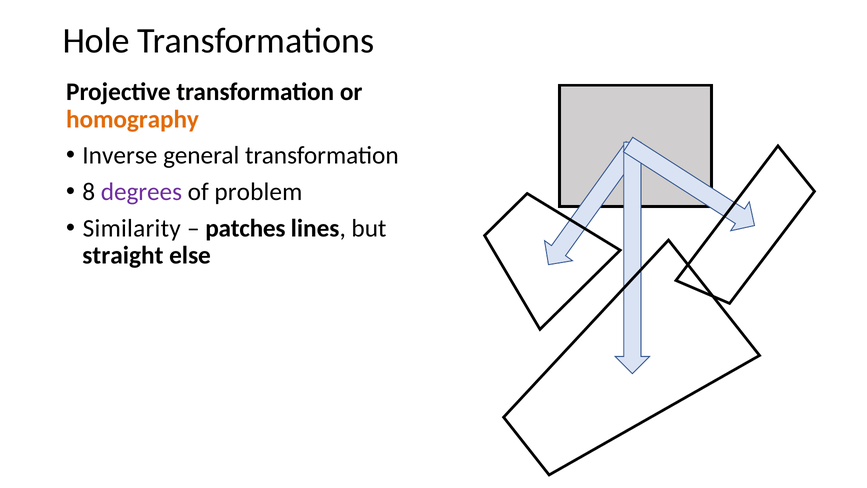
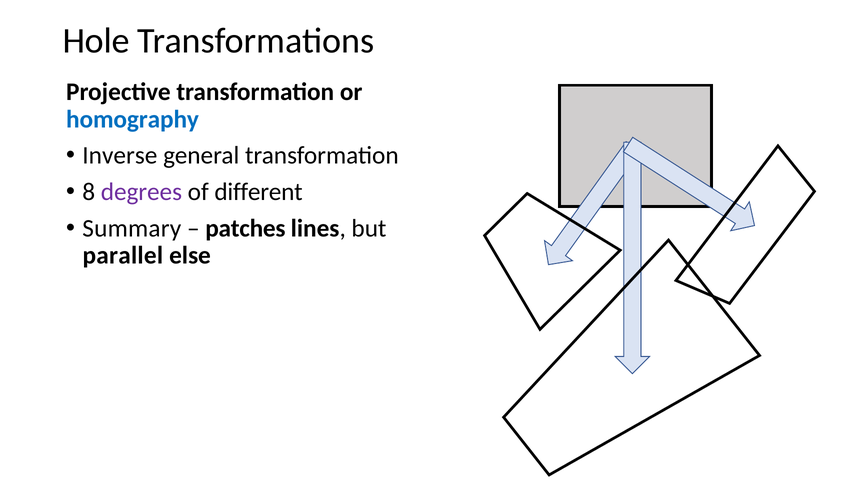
homography colour: orange -> blue
problem: problem -> different
Similarity: Similarity -> Summary
straight: straight -> parallel
